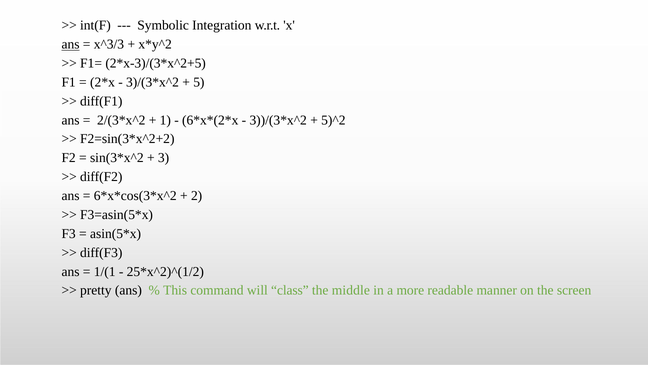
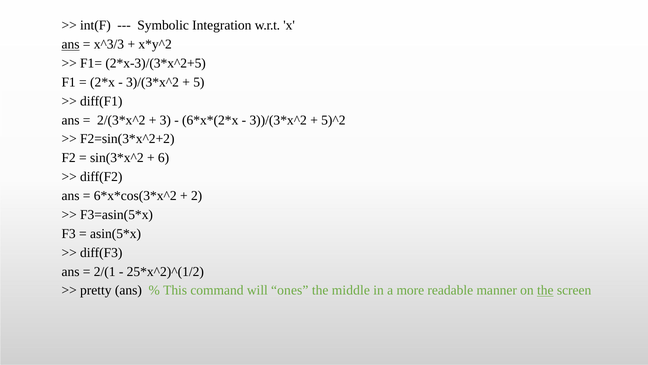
1: 1 -> 3
3: 3 -> 6
1/(1: 1/(1 -> 2/(1
class: class -> ones
the at (545, 290) underline: none -> present
